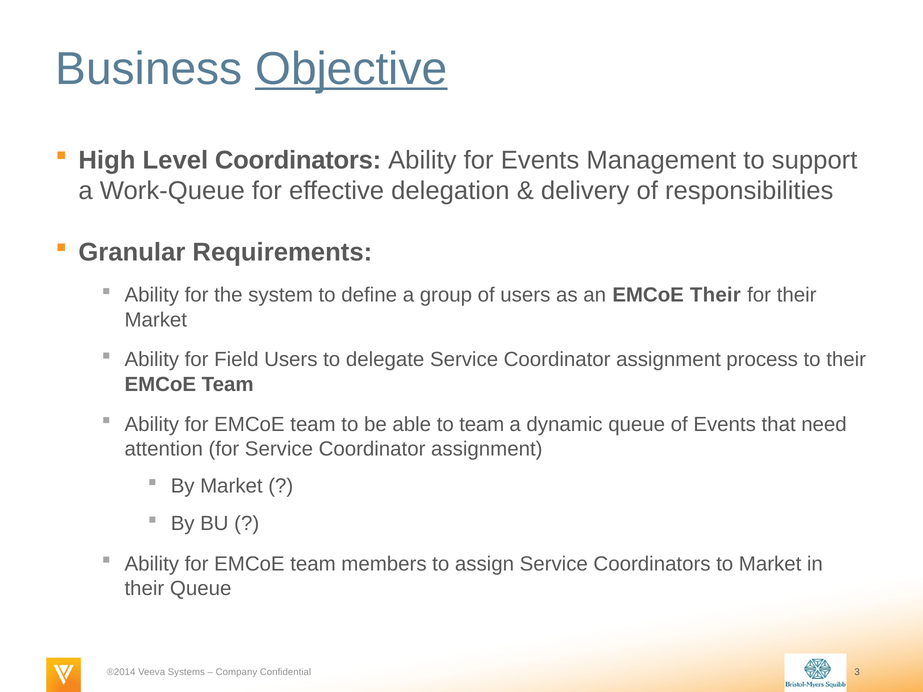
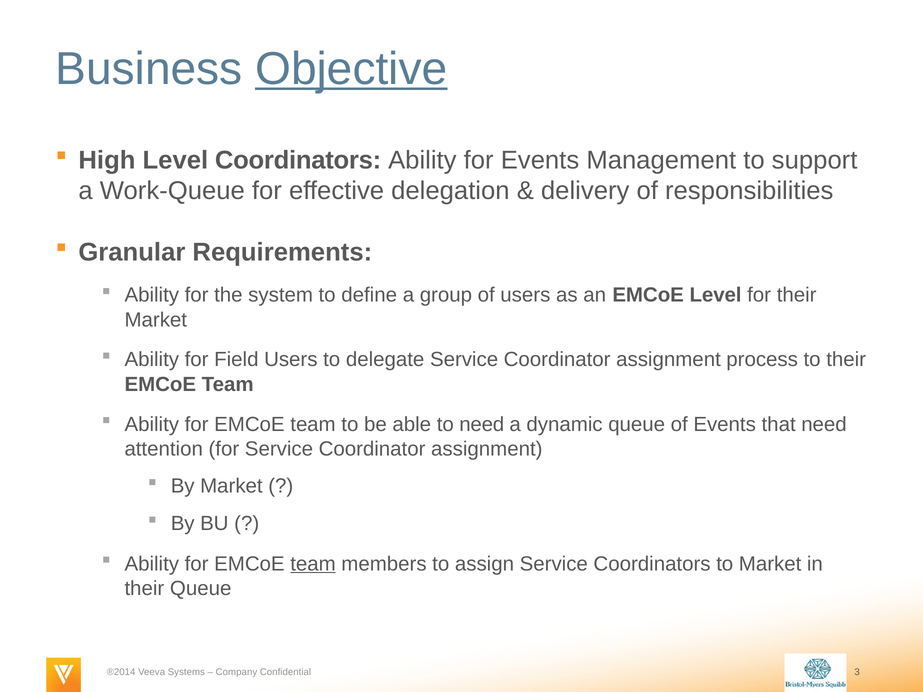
EMCoE Their: Their -> Level
to team: team -> need
team at (313, 564) underline: none -> present
